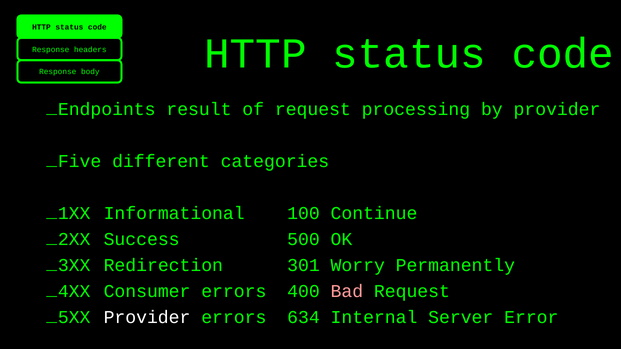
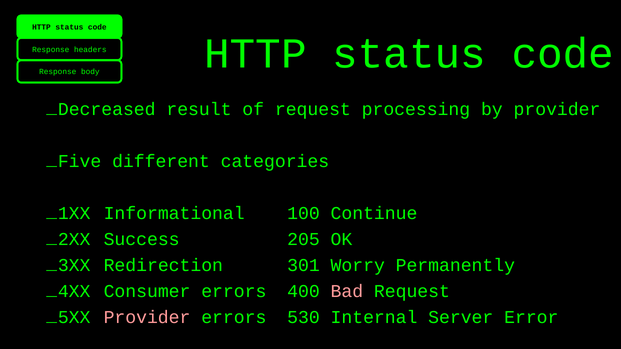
Endpoints: Endpoints -> Decreased
500: 500 -> 205
Provider at (147, 318) colour: white -> pink
634: 634 -> 530
